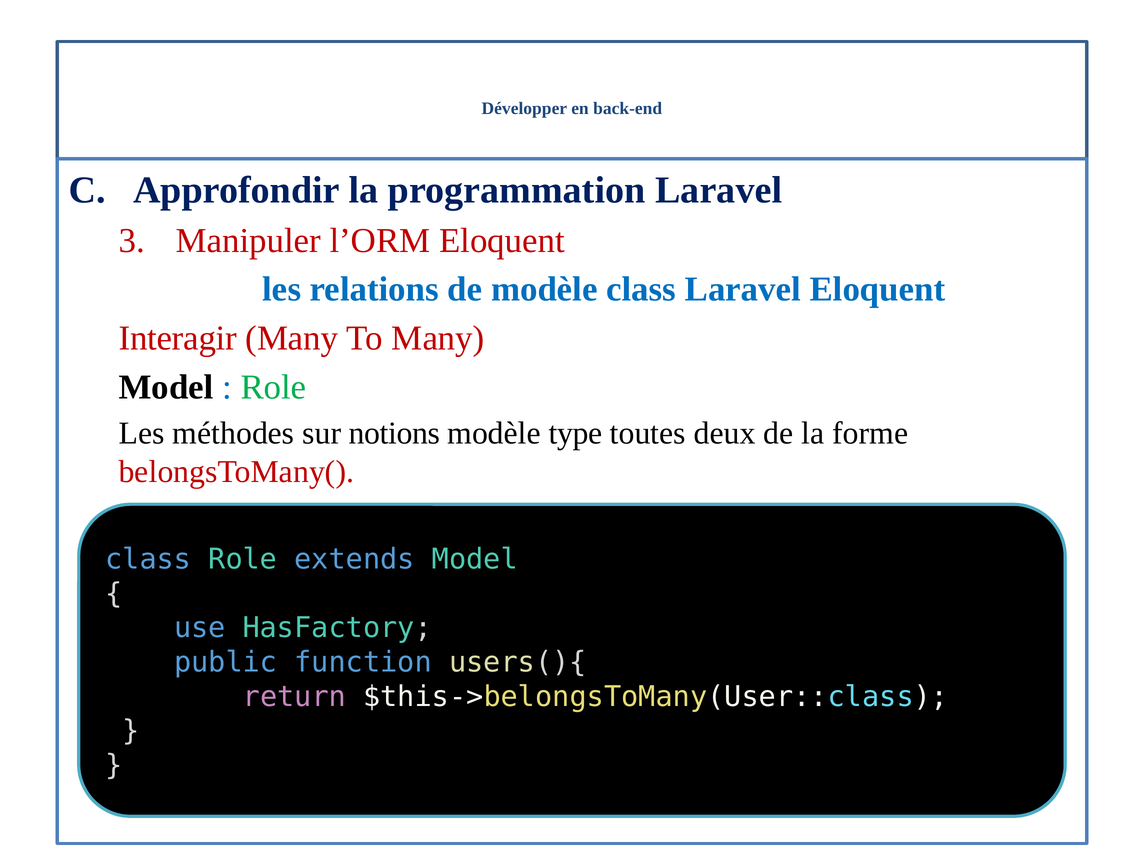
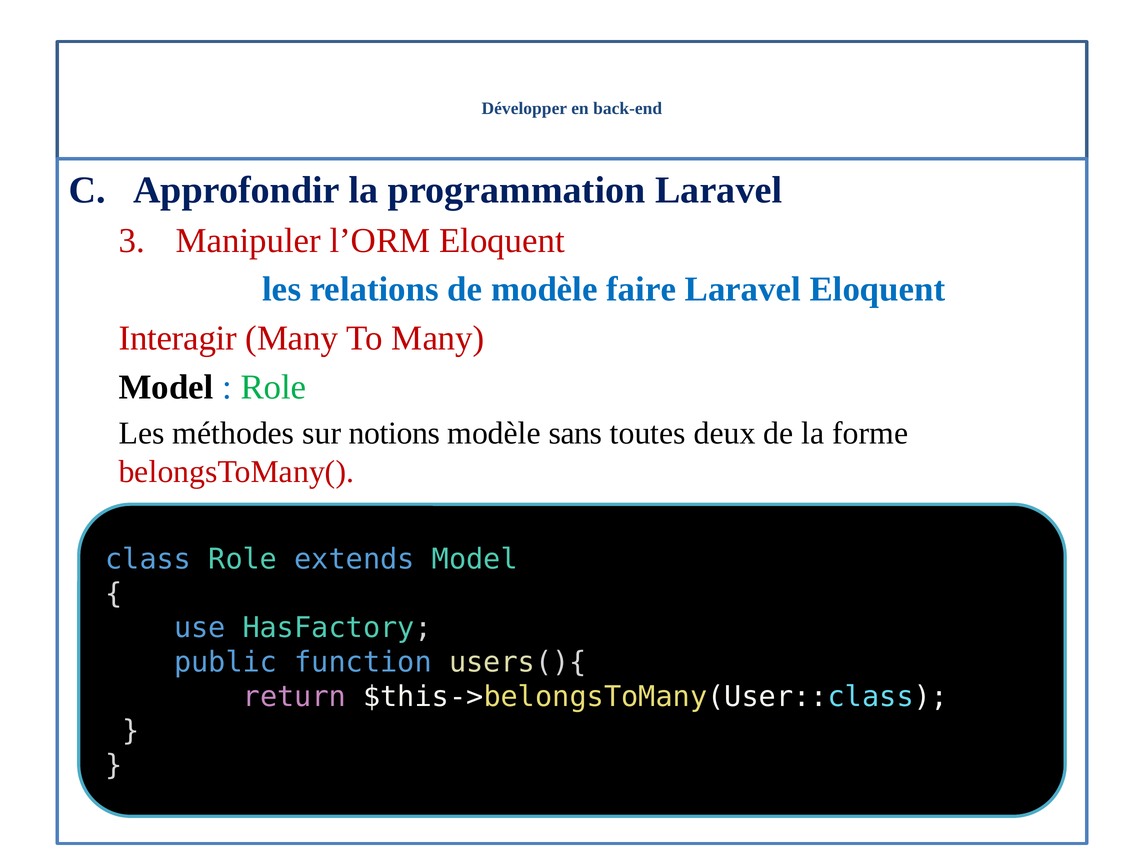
modèle class: class -> faire
type: type -> sans
